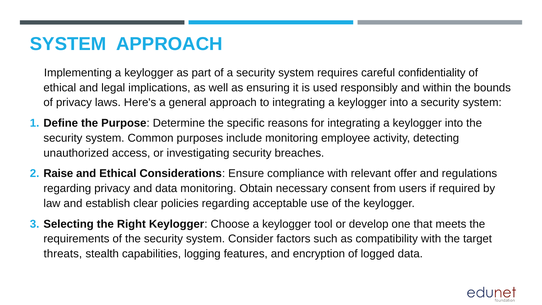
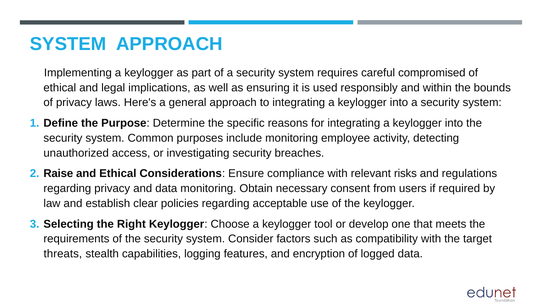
confidentiality: confidentiality -> compromised
offer: offer -> risks
